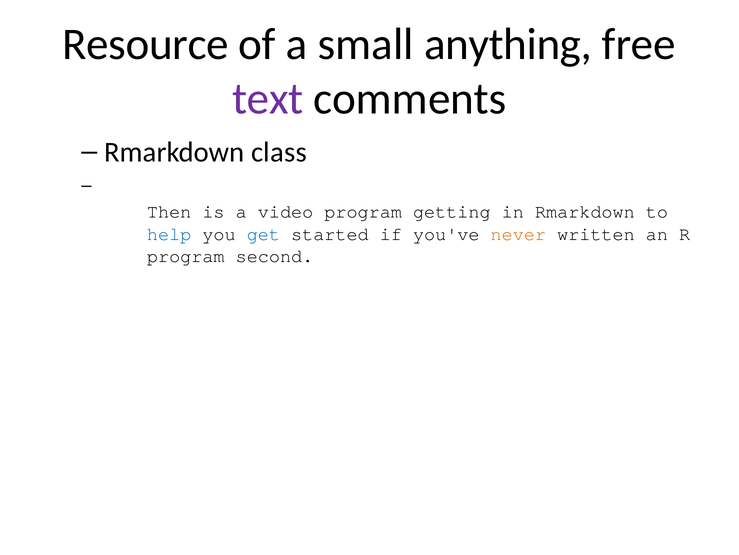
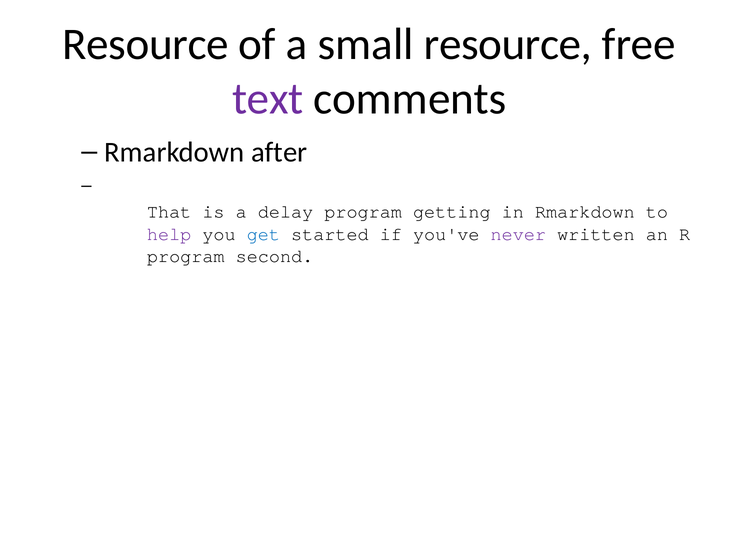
small anything: anything -> resource
class: class -> after
Then: Then -> That
video: video -> delay
help colour: blue -> purple
never colour: orange -> purple
